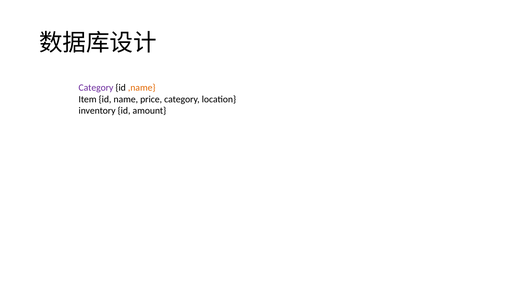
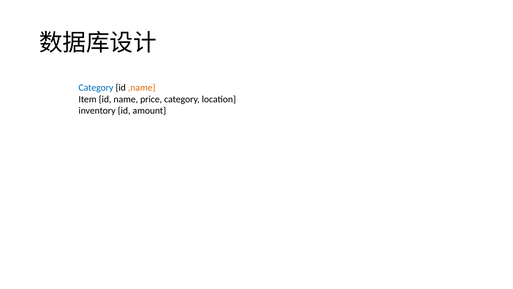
Category at (96, 88) colour: purple -> blue
